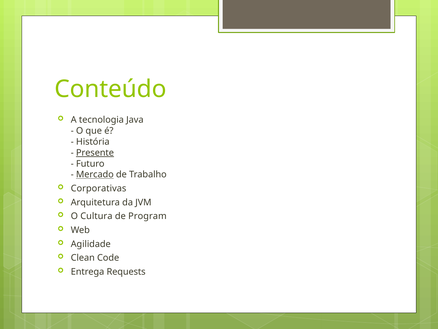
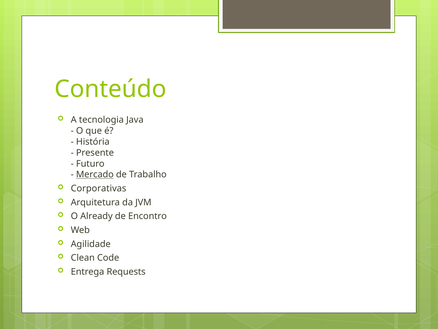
Presente underline: present -> none
Cultura: Cultura -> Already
Program: Program -> Encontro
